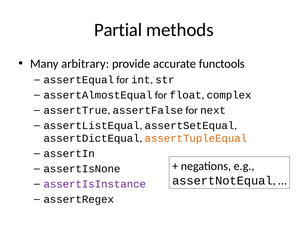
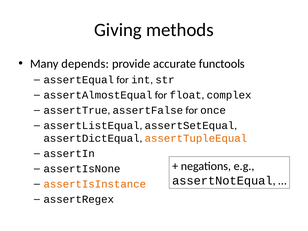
Partial: Partial -> Giving
arbitrary: arbitrary -> depends
next: next -> once
assertIsInstance colour: purple -> orange
